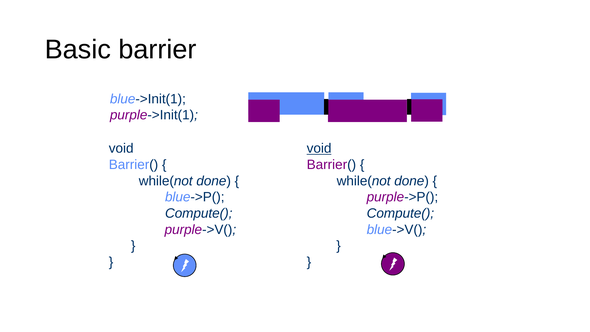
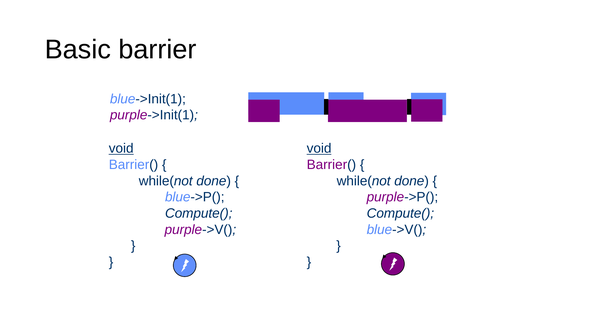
void at (121, 148) underline: none -> present
